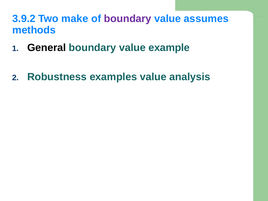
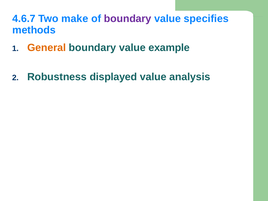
3.9.2: 3.9.2 -> 4.6.7
assumes: assumes -> specifies
General colour: black -> orange
examples: examples -> displayed
